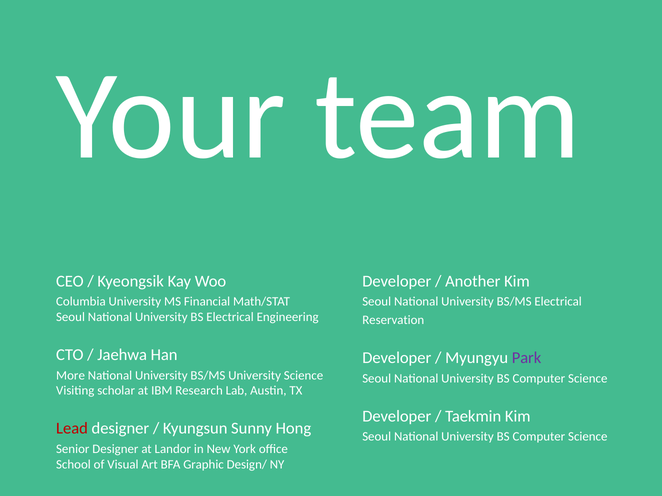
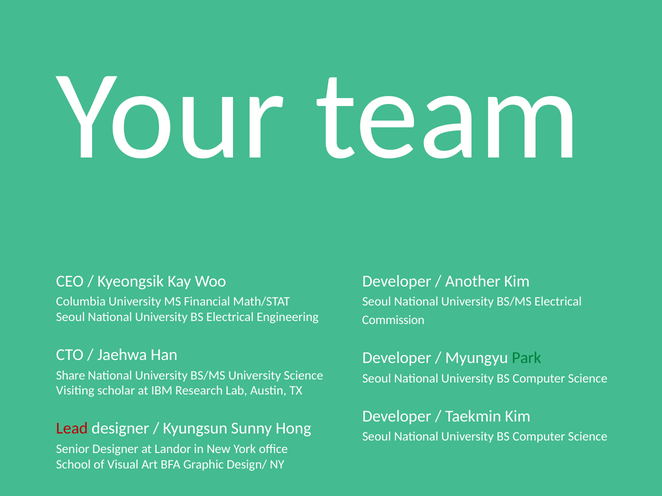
Reservation: Reservation -> Commission
Park colour: purple -> green
More: More -> Share
